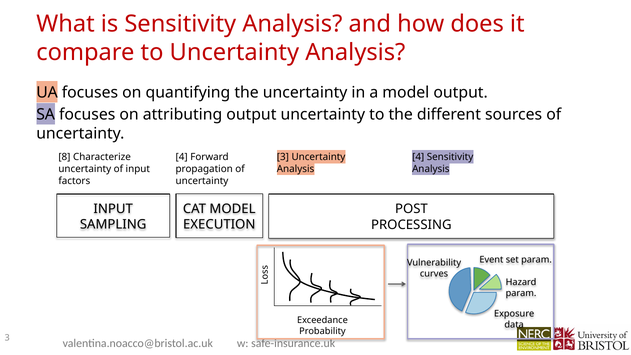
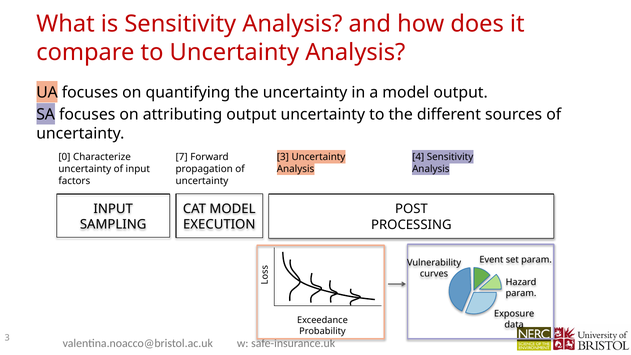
8: 8 -> 0
4 at (182, 157): 4 -> 7
